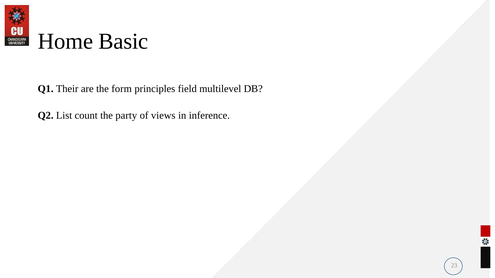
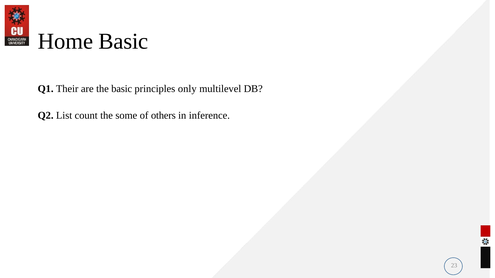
the form: form -> basic
field: field -> only
party: party -> some
views: views -> others
